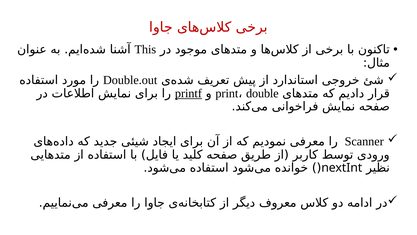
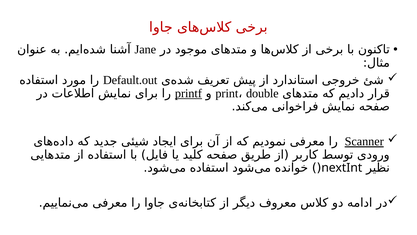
This: This -> Jane
Double.out: Double.out -> Default.out
Scanner underline: none -> present
